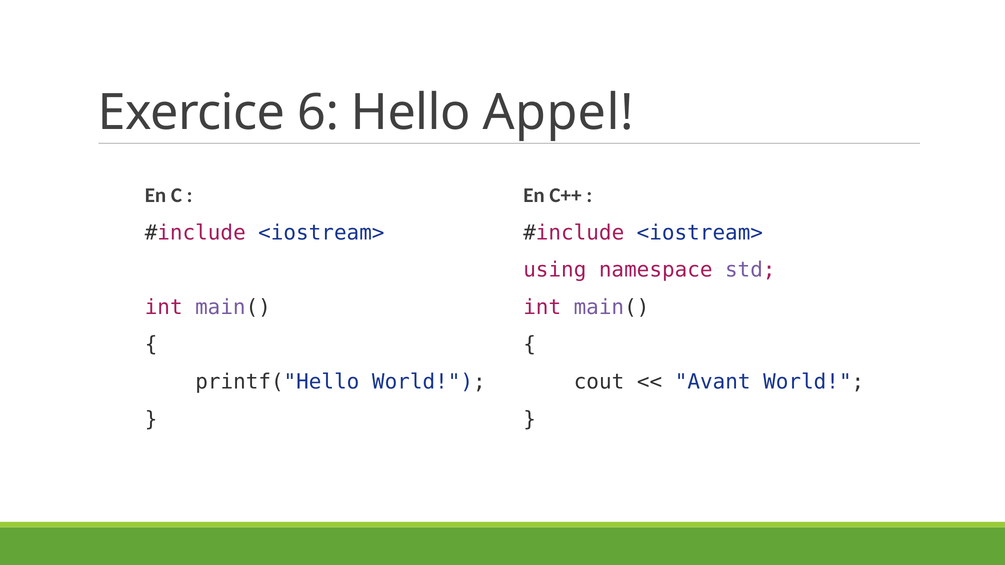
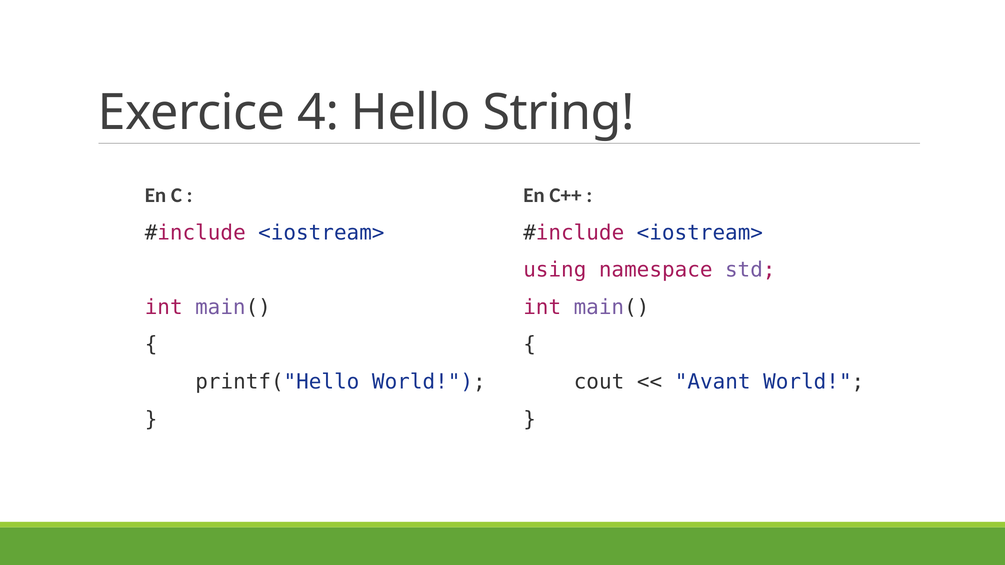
6: 6 -> 4
Appel: Appel -> String
